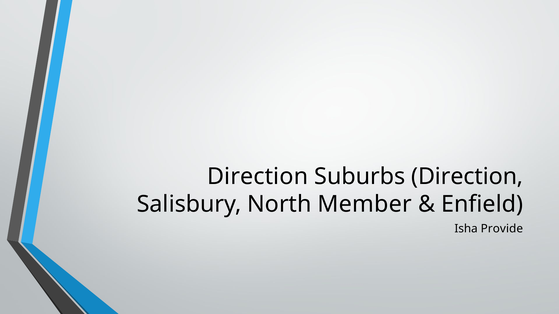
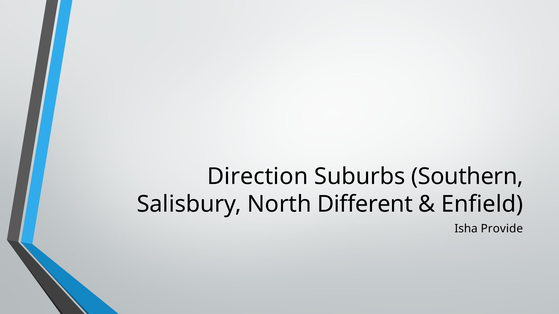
Suburbs Direction: Direction -> Southern
Member: Member -> Different
